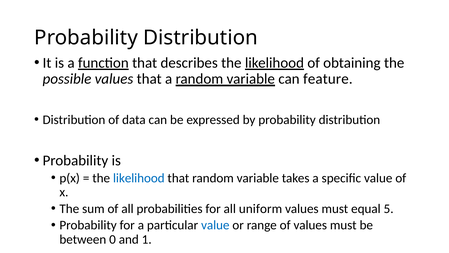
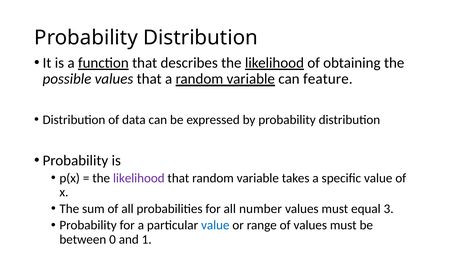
likelihood at (139, 178) colour: blue -> purple
uniform: uniform -> number
5: 5 -> 3
